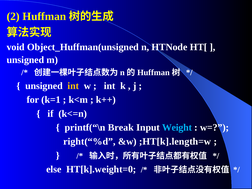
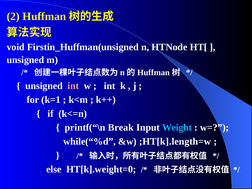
Object_Huffman(unsigned: Object_Huffman(unsigned -> Firstin_Huffman(unsigned
int at (73, 86) colour: yellow -> pink
right(“%d: right(“%d -> while(“%d
